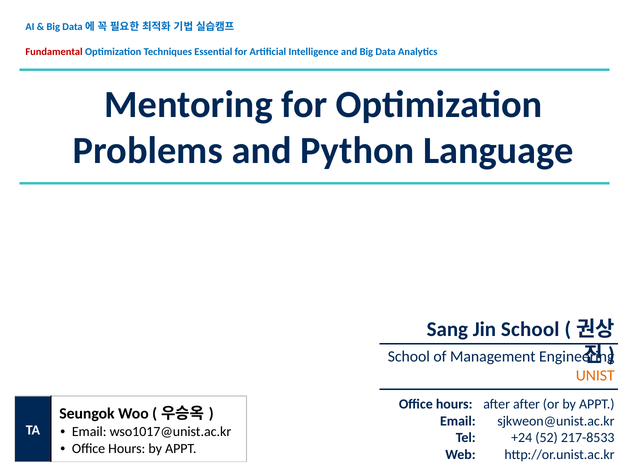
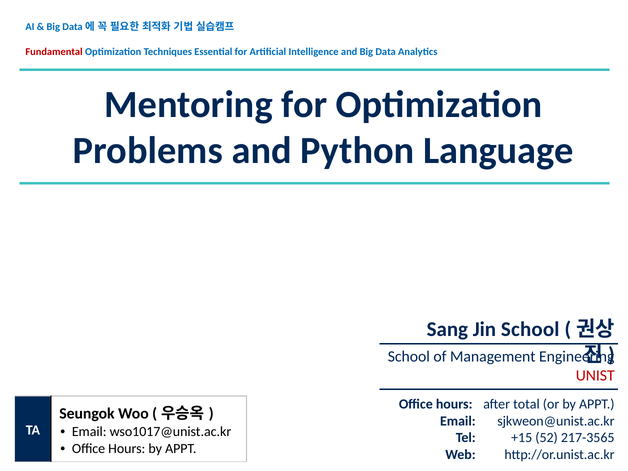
UNIST colour: orange -> red
after after: after -> total
+24: +24 -> +15
217-8533: 217-8533 -> 217-3565
